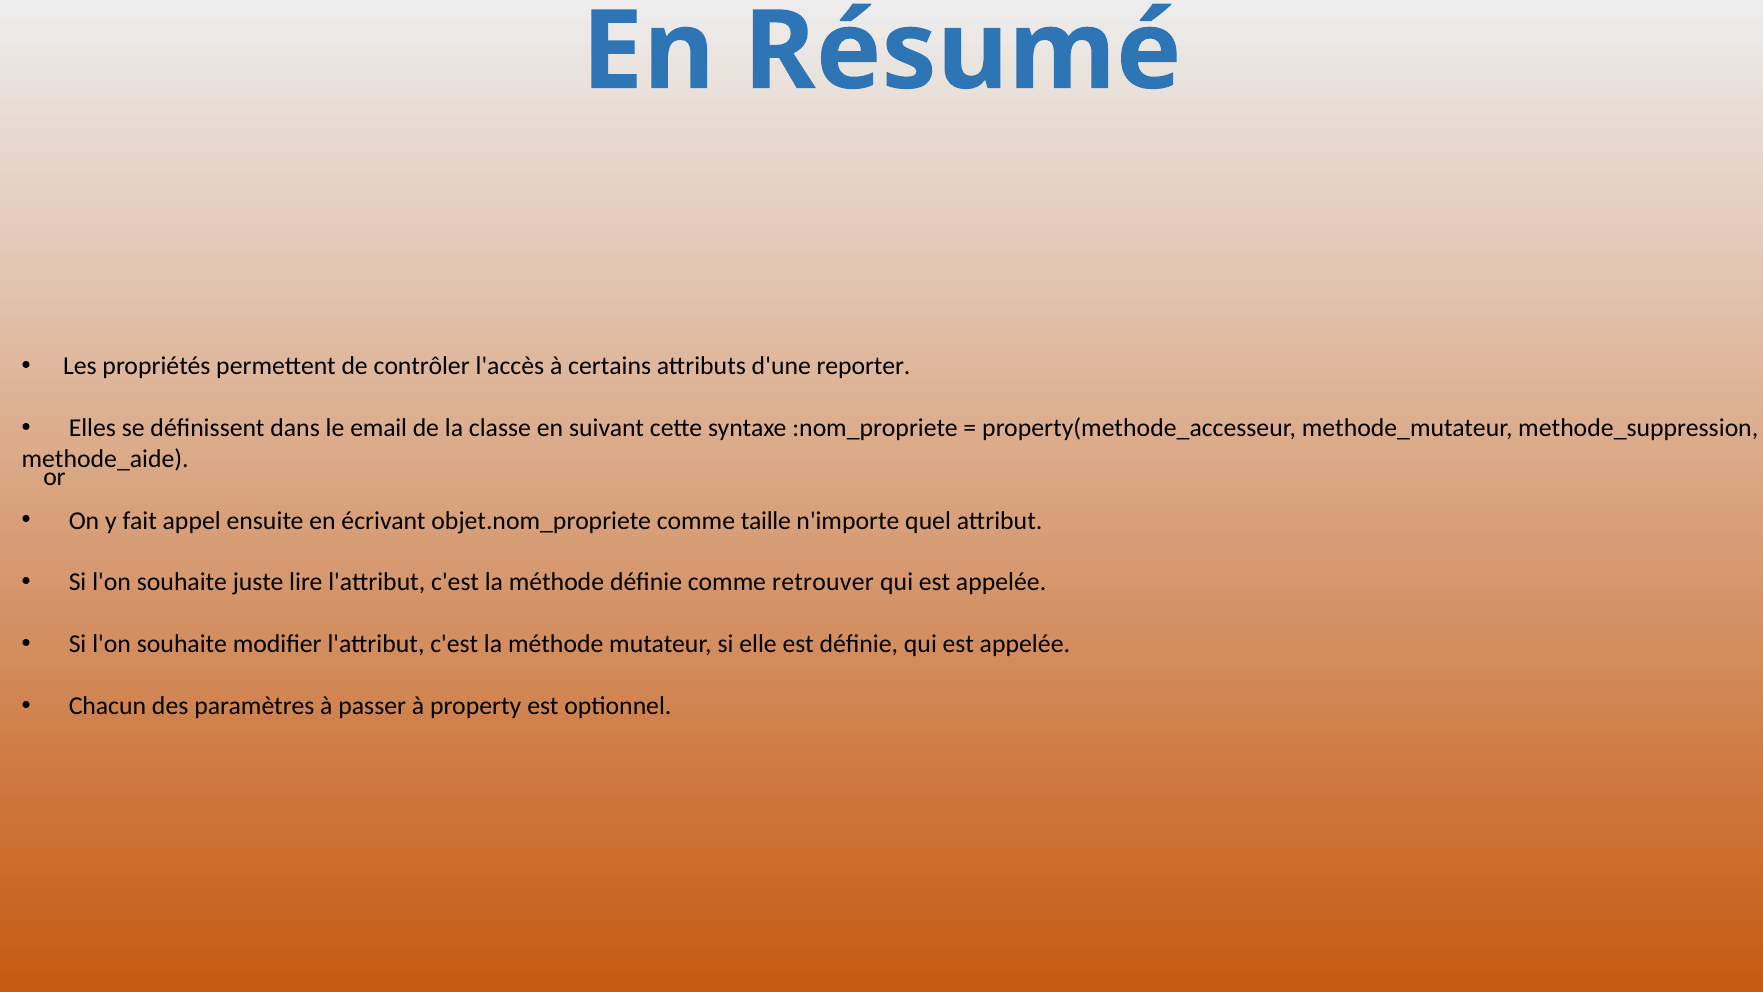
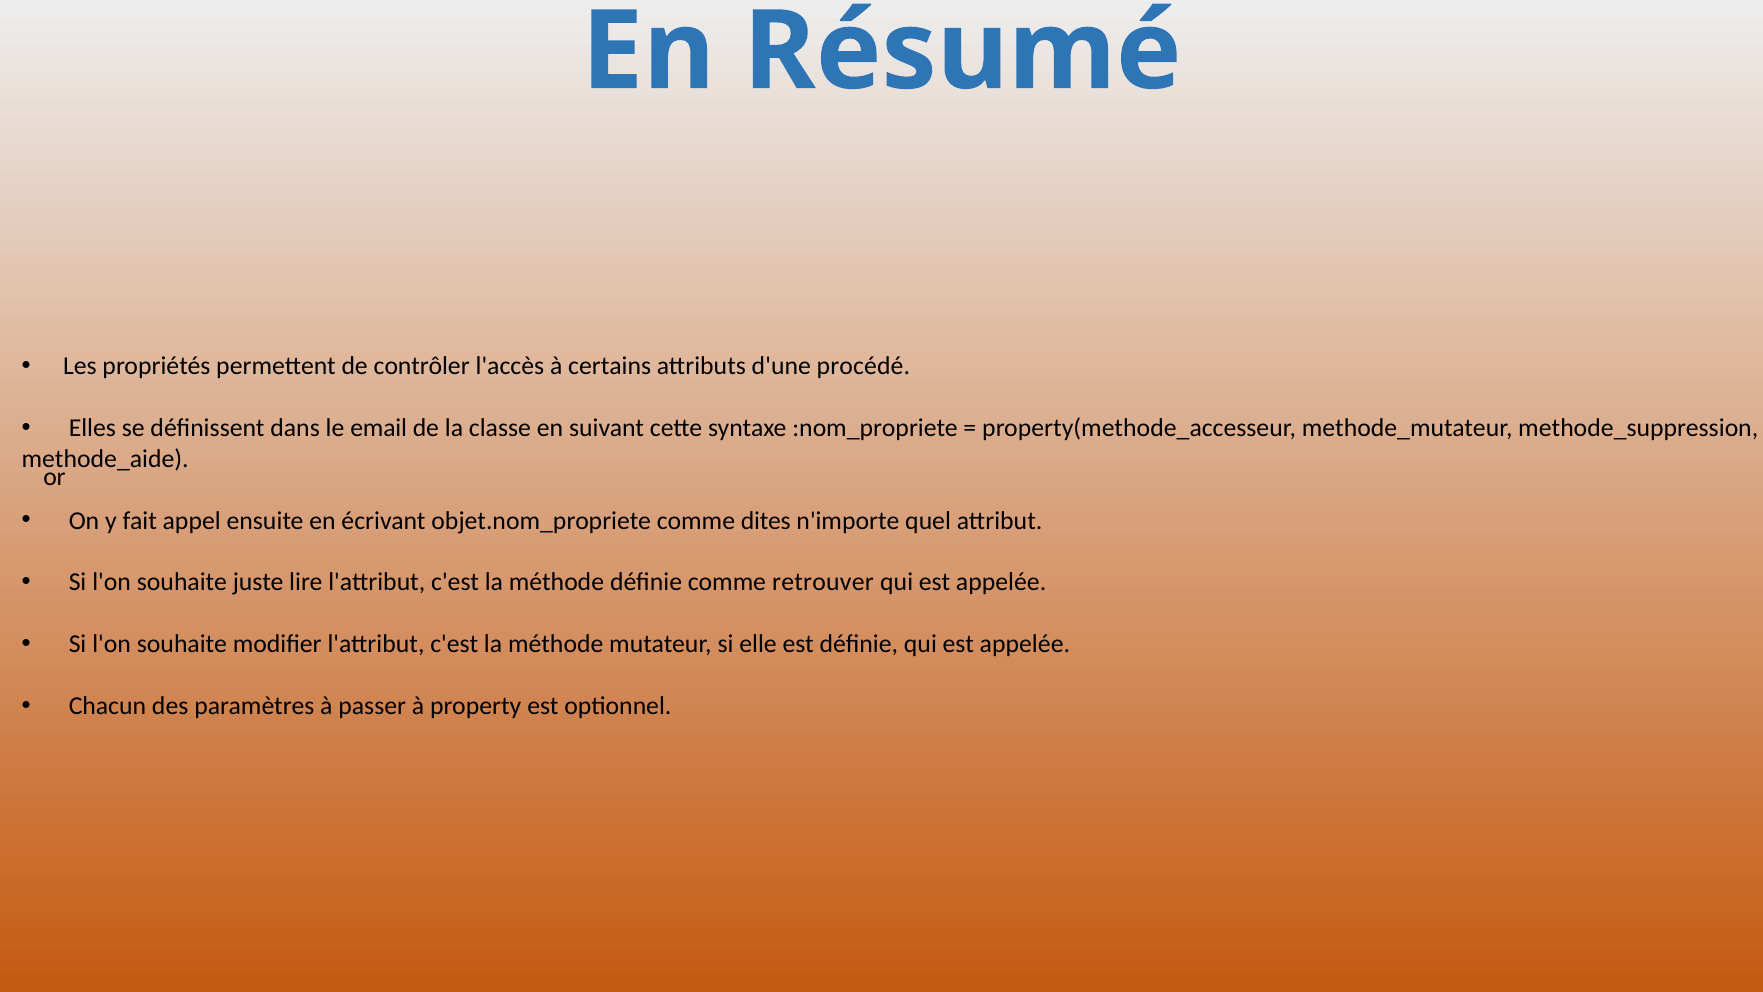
reporter: reporter -> procédé
taille: taille -> dites
